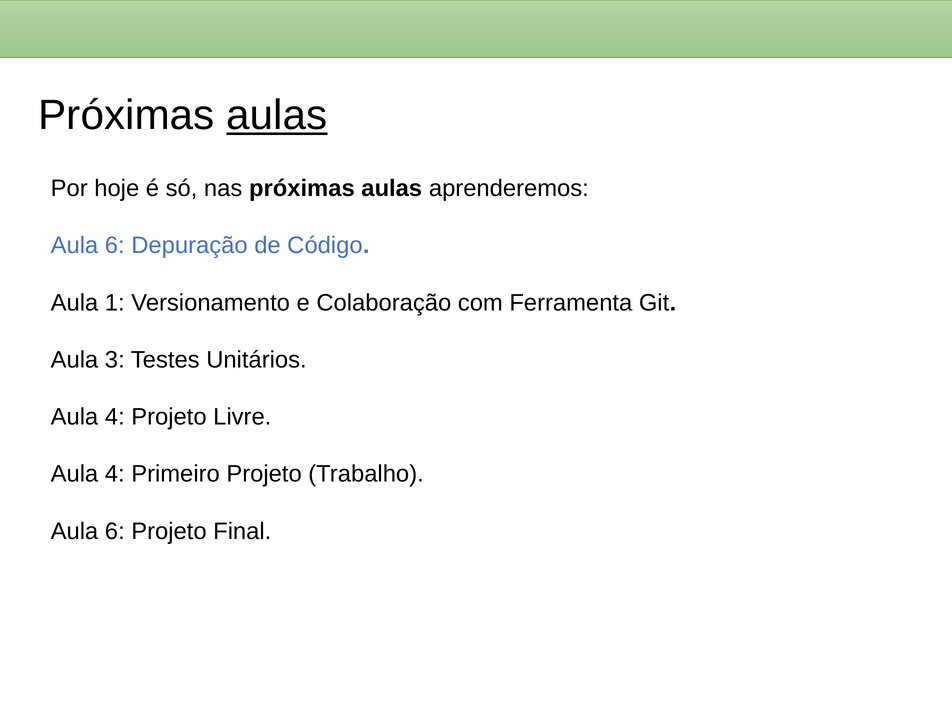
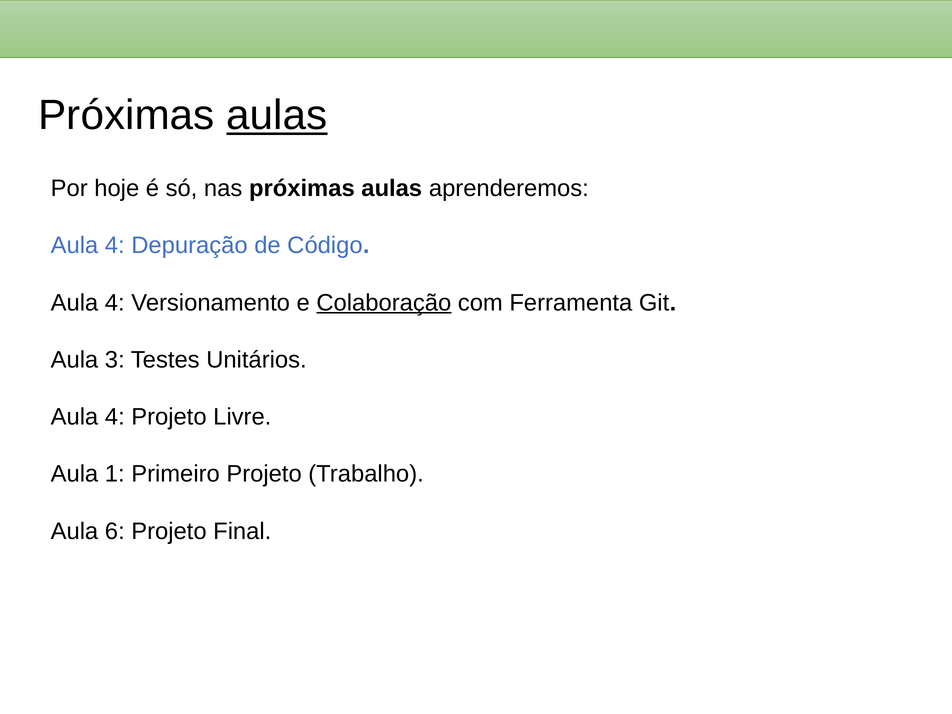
6 at (115, 246): 6 -> 4
1 at (115, 303): 1 -> 4
Colaboração underline: none -> present
4 at (115, 474): 4 -> 1
